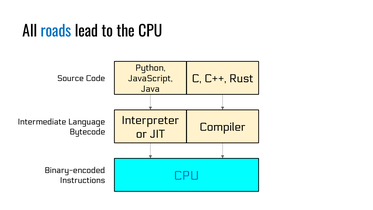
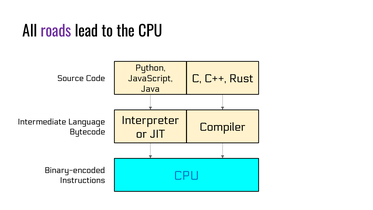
roads colour: blue -> purple
